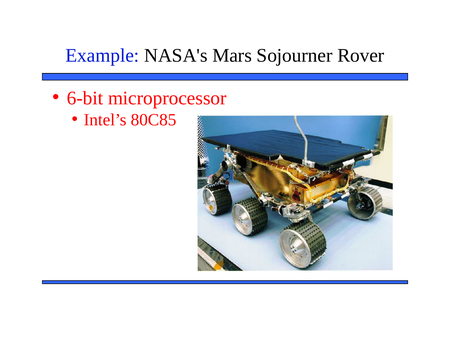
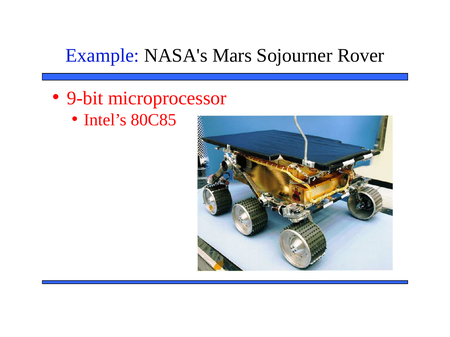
6-bit: 6-bit -> 9-bit
